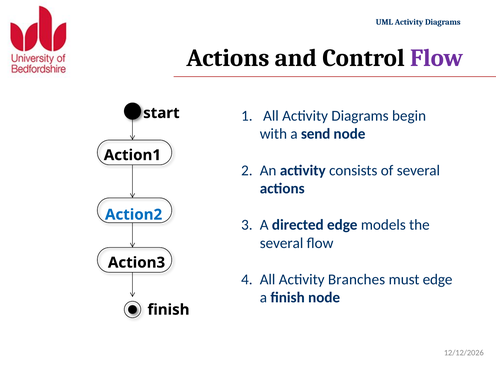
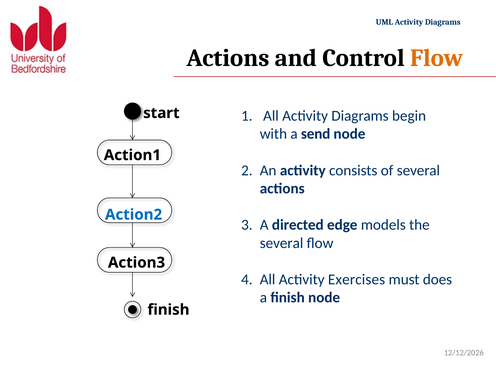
Flow at (437, 58) colour: purple -> orange
Branches: Branches -> Exercises
must edge: edge -> does
